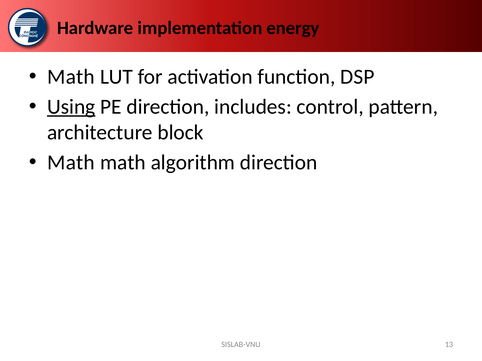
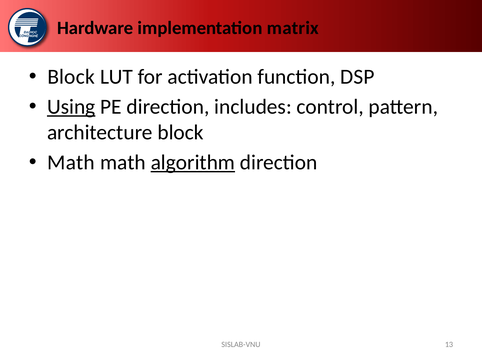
energy: energy -> matrix
Math at (71, 77): Math -> Block
algorithm underline: none -> present
